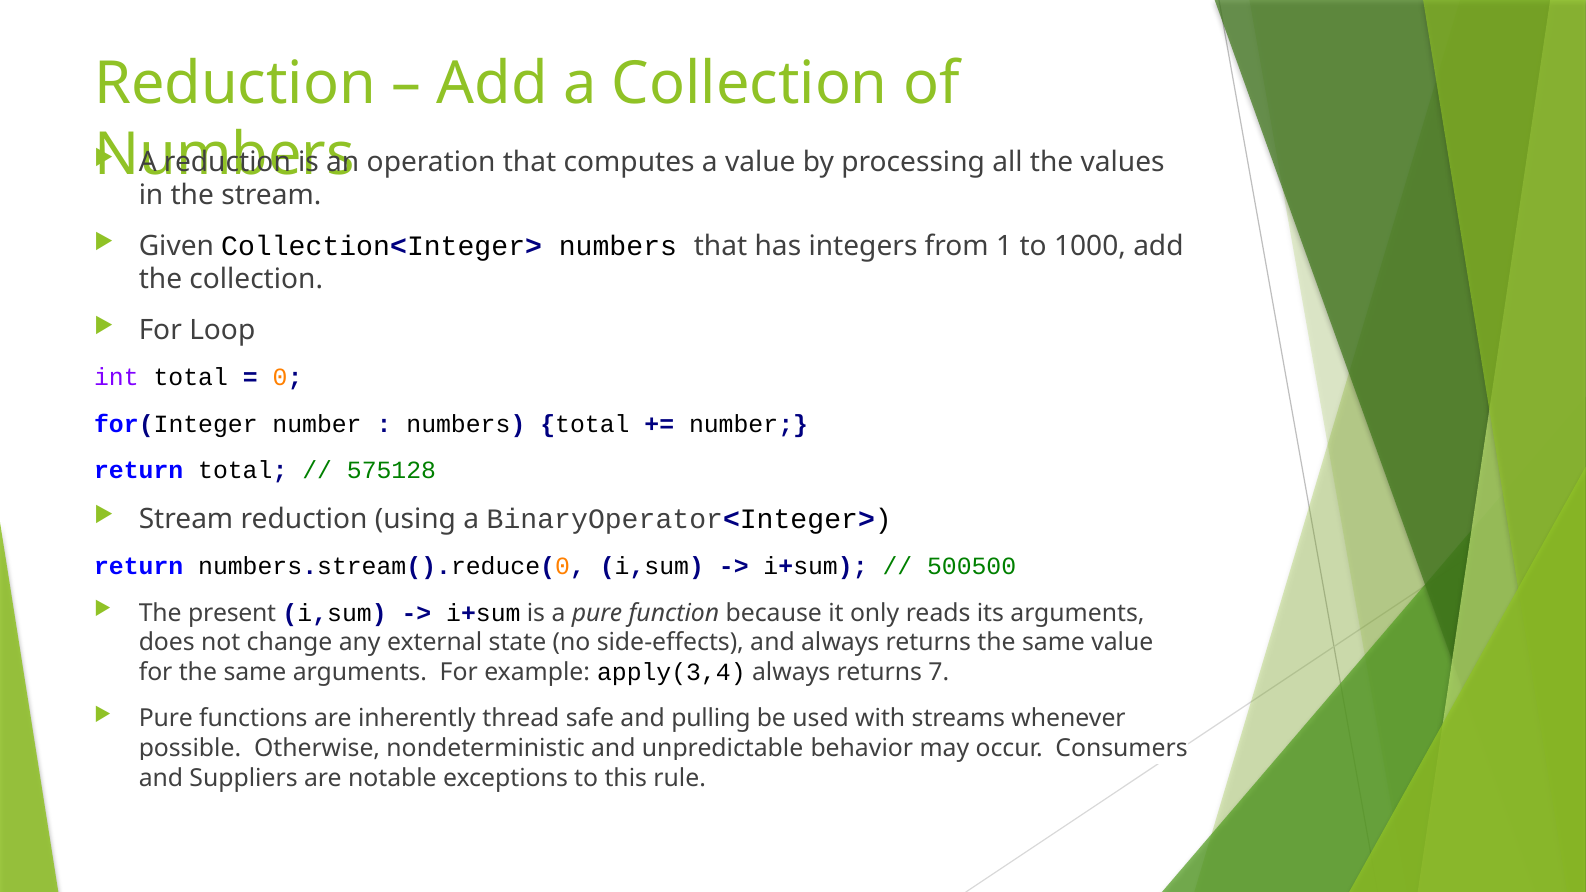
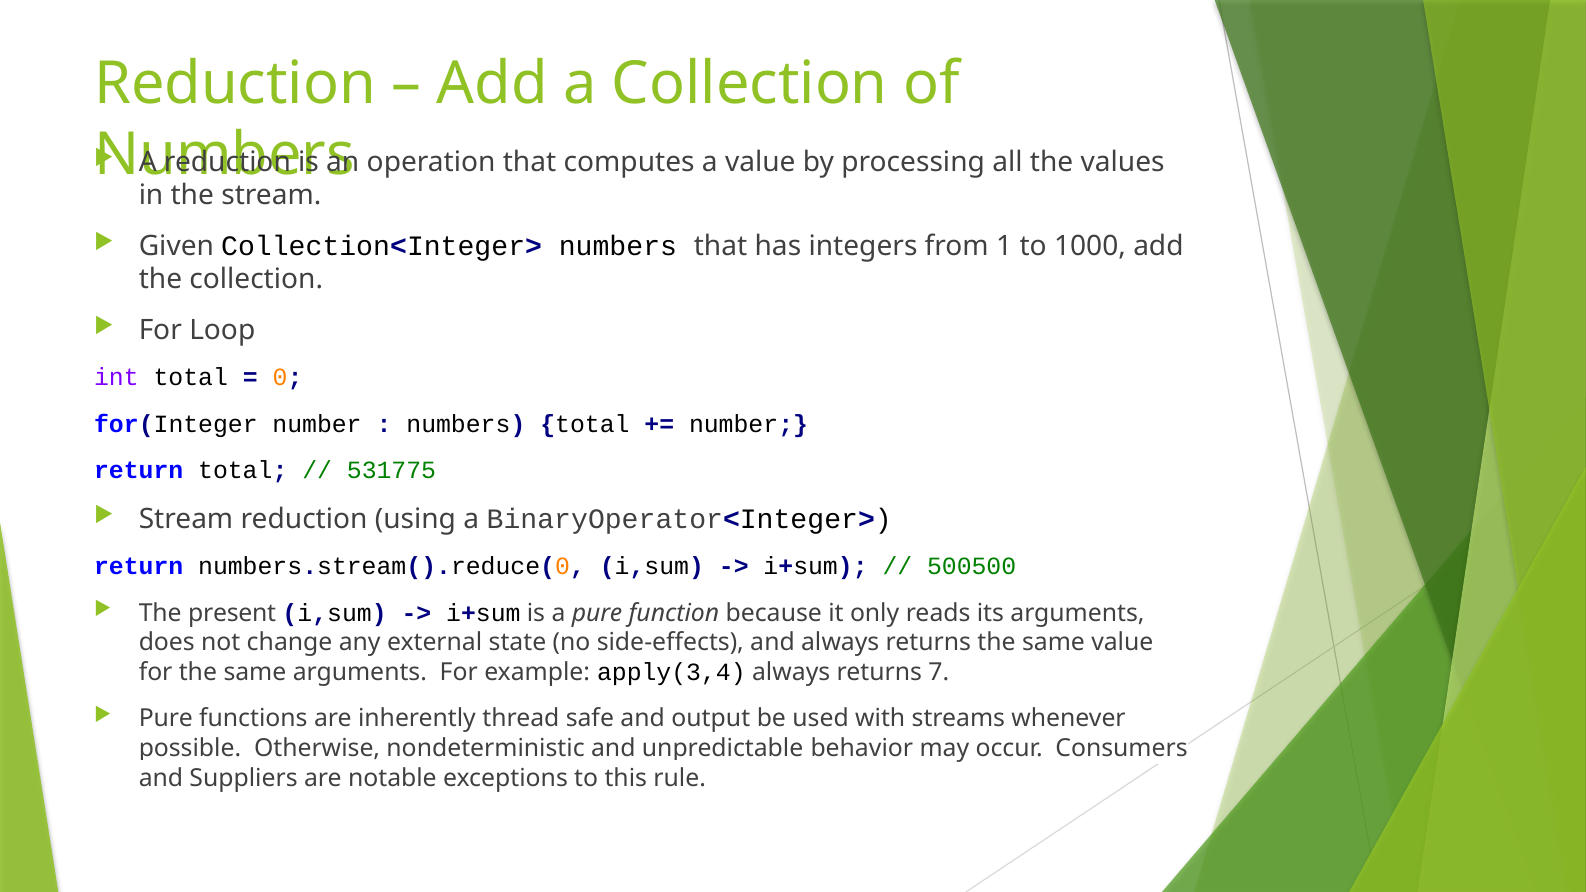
575128: 575128 -> 531775
pulling: pulling -> output
